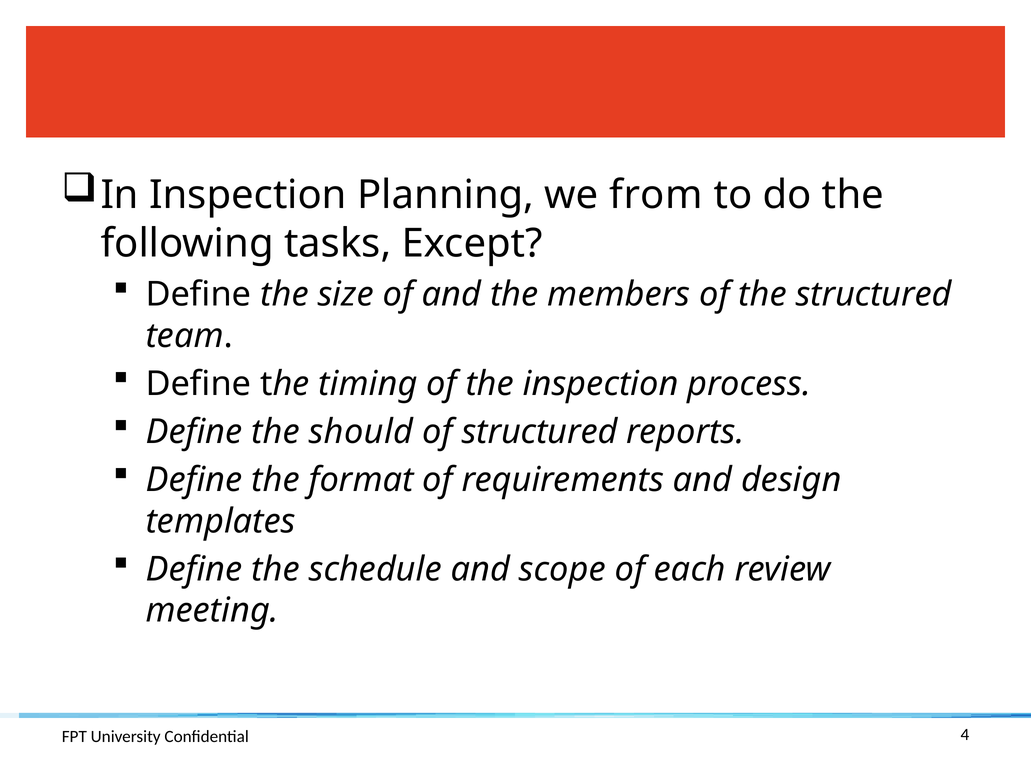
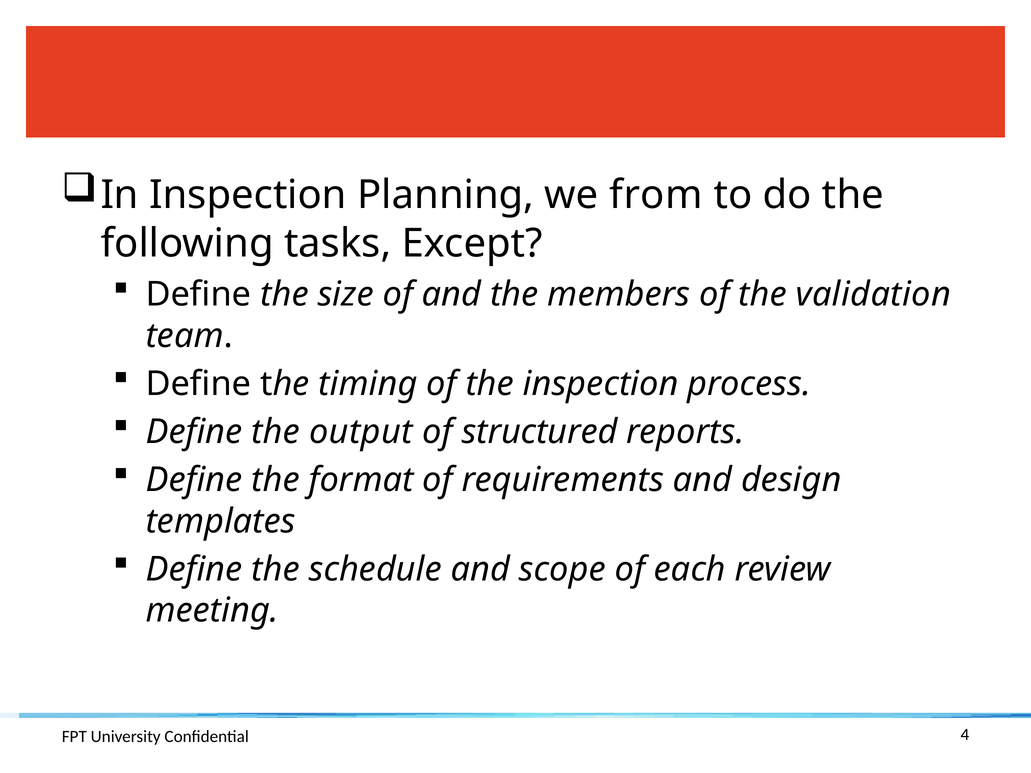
the structured: structured -> validation
should: should -> output
